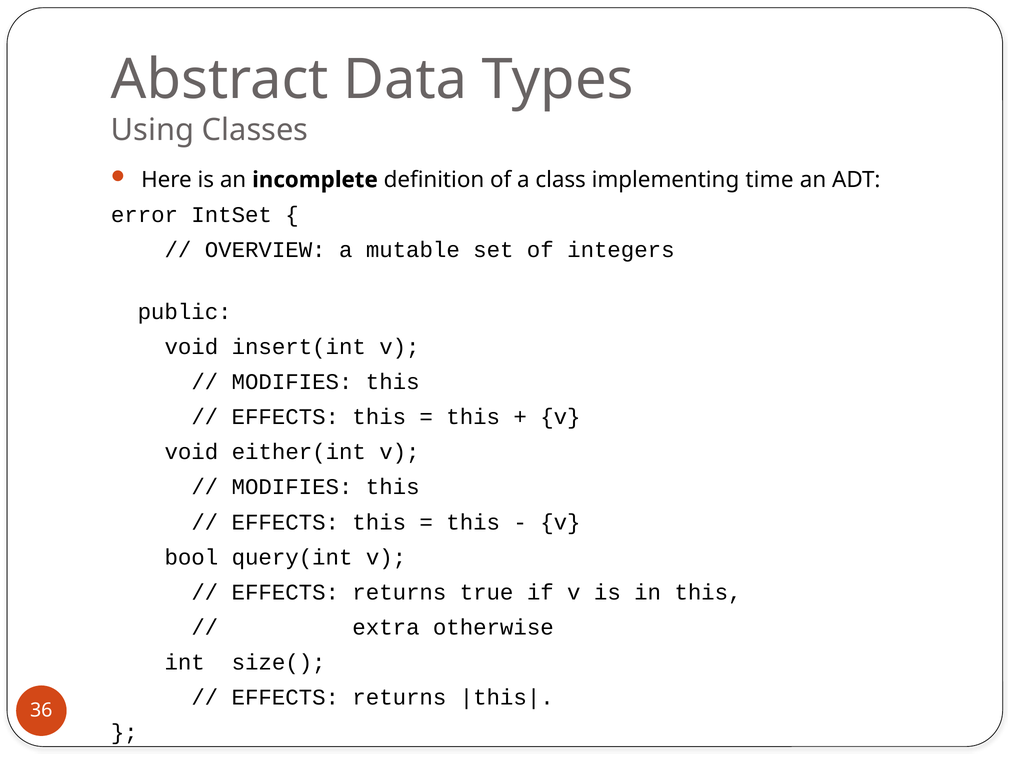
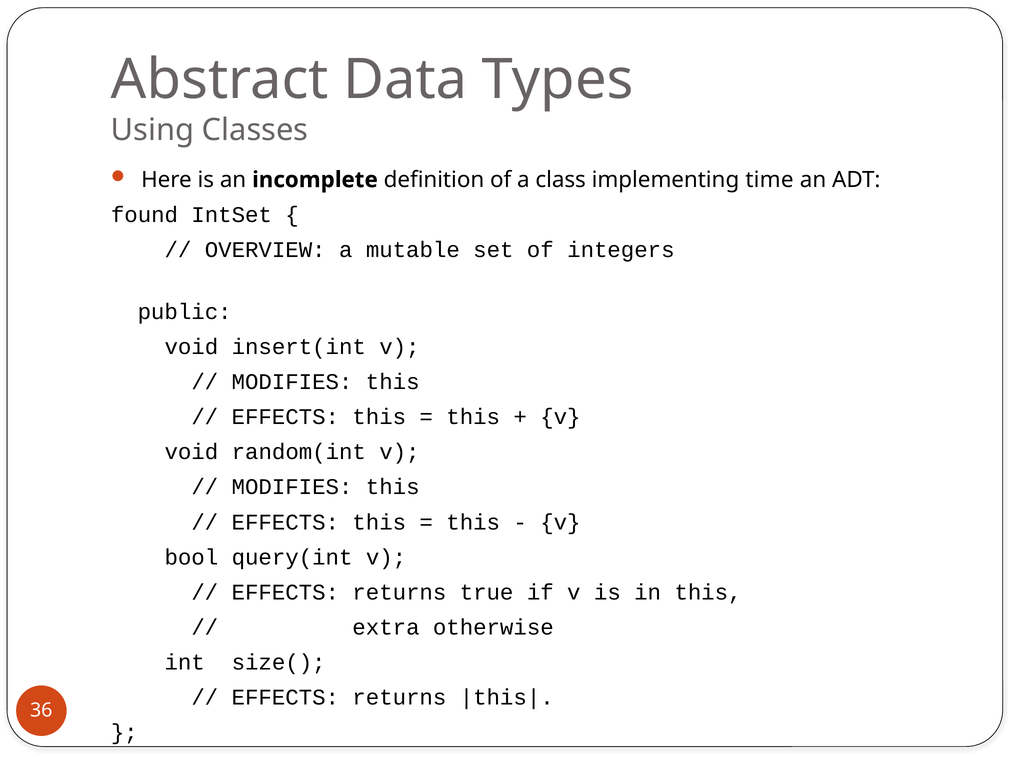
error: error -> found
either(int: either(int -> random(int
